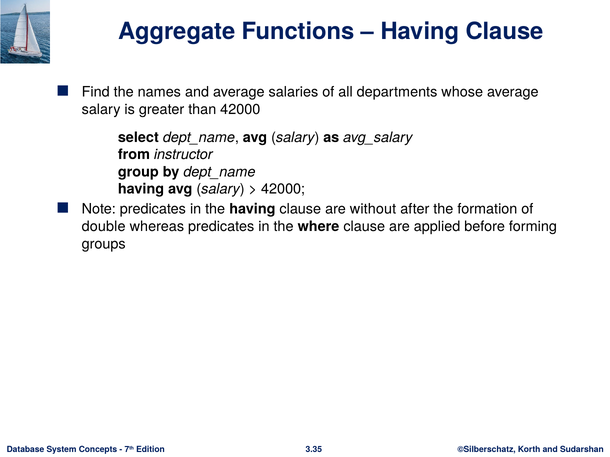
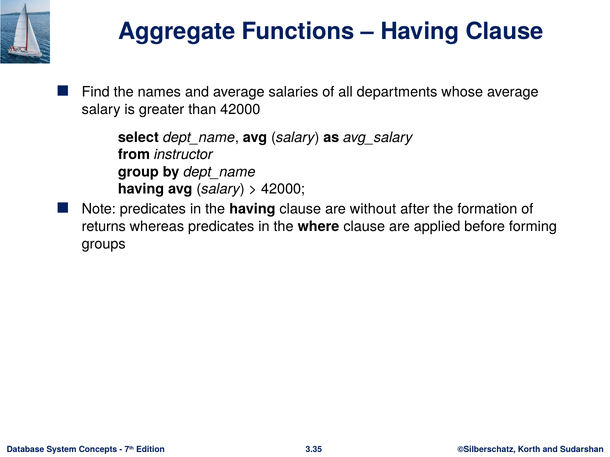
double: double -> returns
